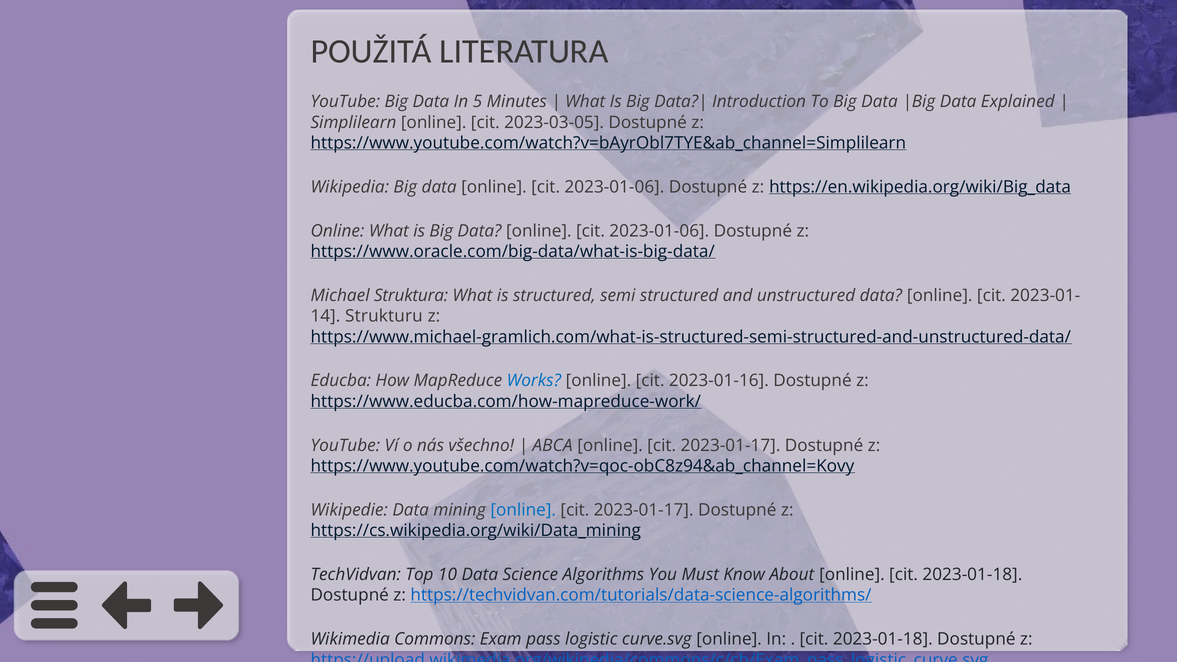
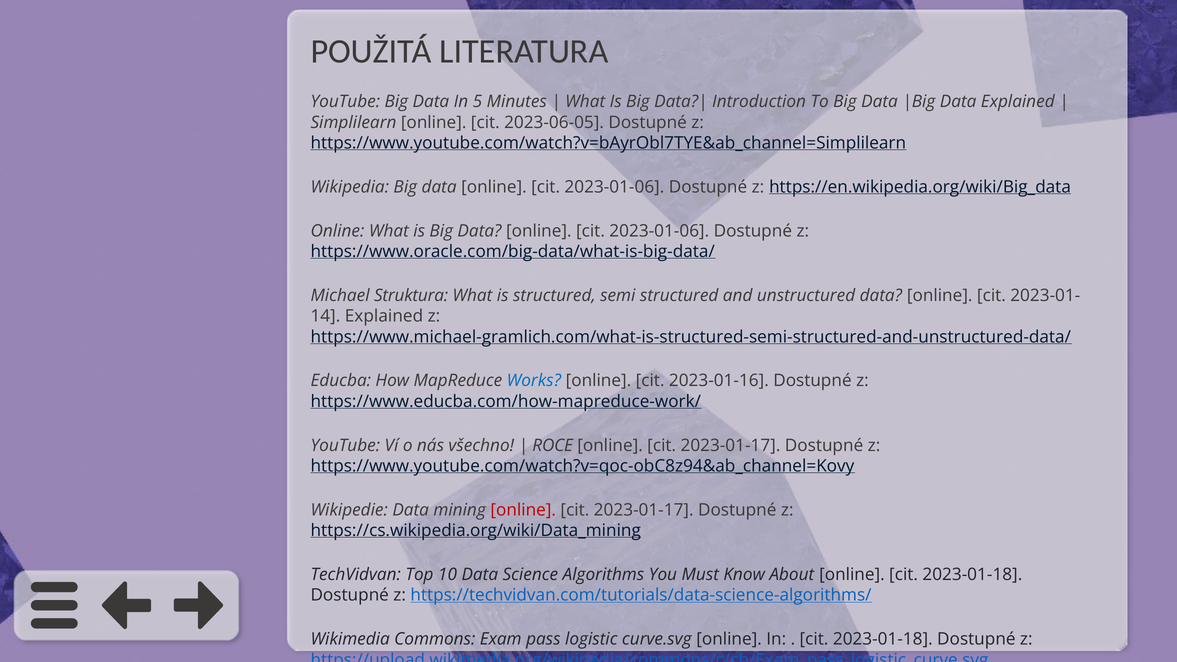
2023-03-05: 2023-03-05 -> 2023-06-05
Strukturu at (384, 316): Strukturu -> Explained
ABCA: ABCA -> ROCE
online at (523, 510) colour: blue -> red
